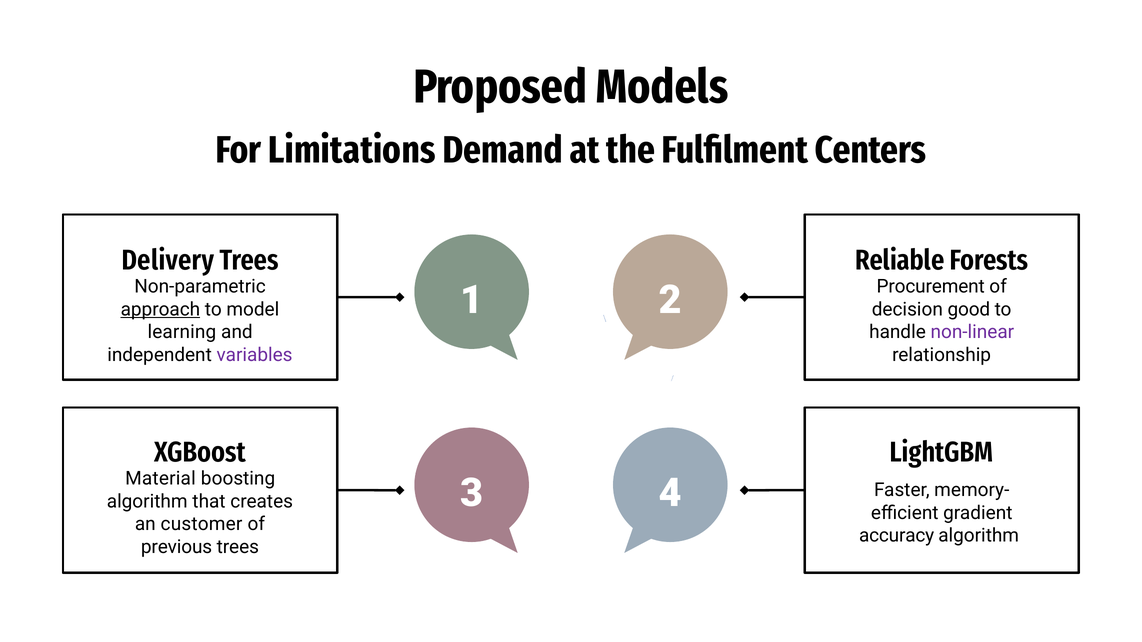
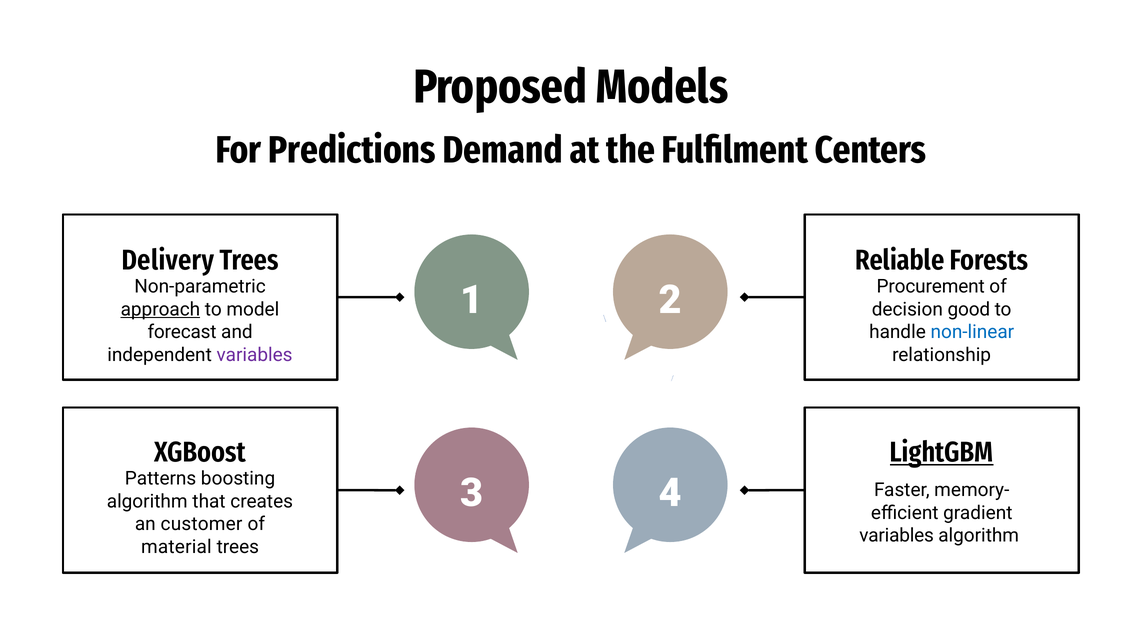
Limitations: Limitations -> Predictions
learning: learning -> forecast
non-linear colour: purple -> blue
LightGBM underline: none -> present
Material: Material -> Patterns
accuracy at (897, 536): accuracy -> variables
previous: previous -> material
